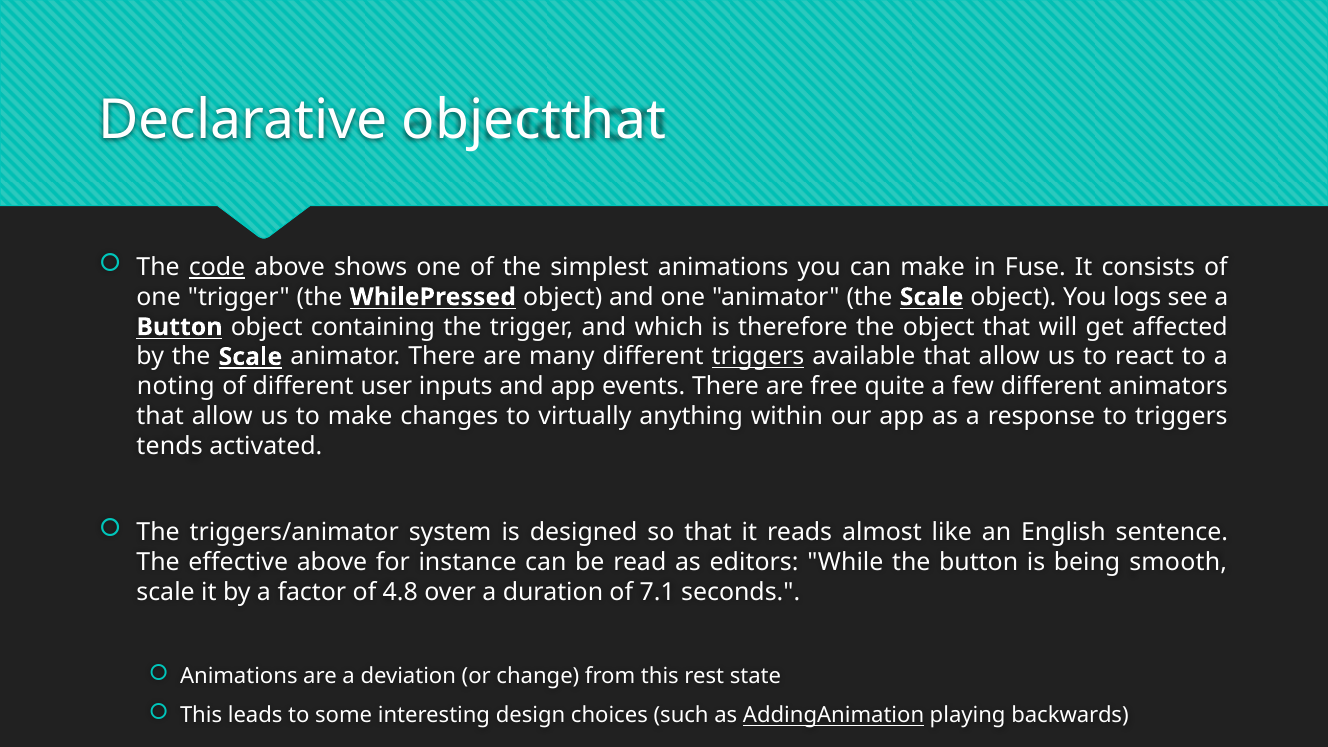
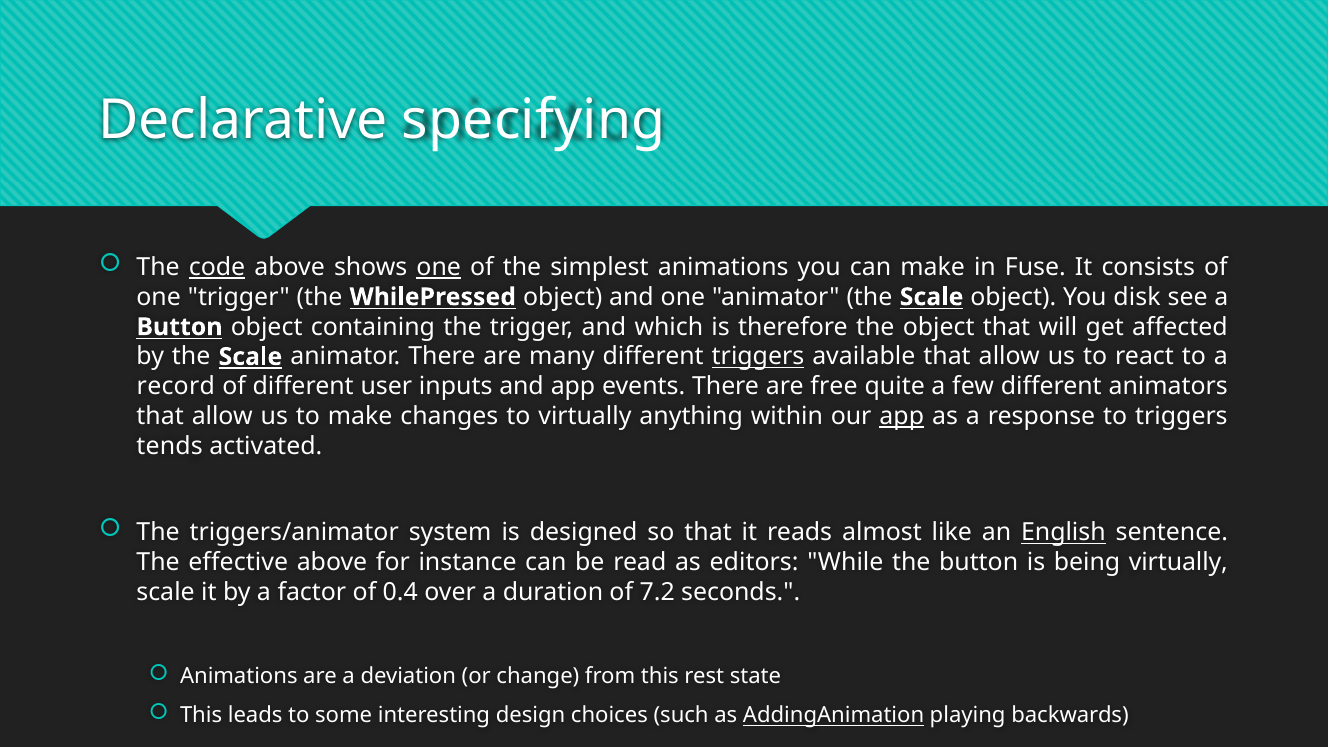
objectthat: objectthat -> specifying
one at (439, 267) underline: none -> present
logs: logs -> disk
noting: noting -> record
app at (902, 417) underline: none -> present
English underline: none -> present
being smooth: smooth -> virtually
4.8: 4.8 -> 0.4
7.1: 7.1 -> 7.2
